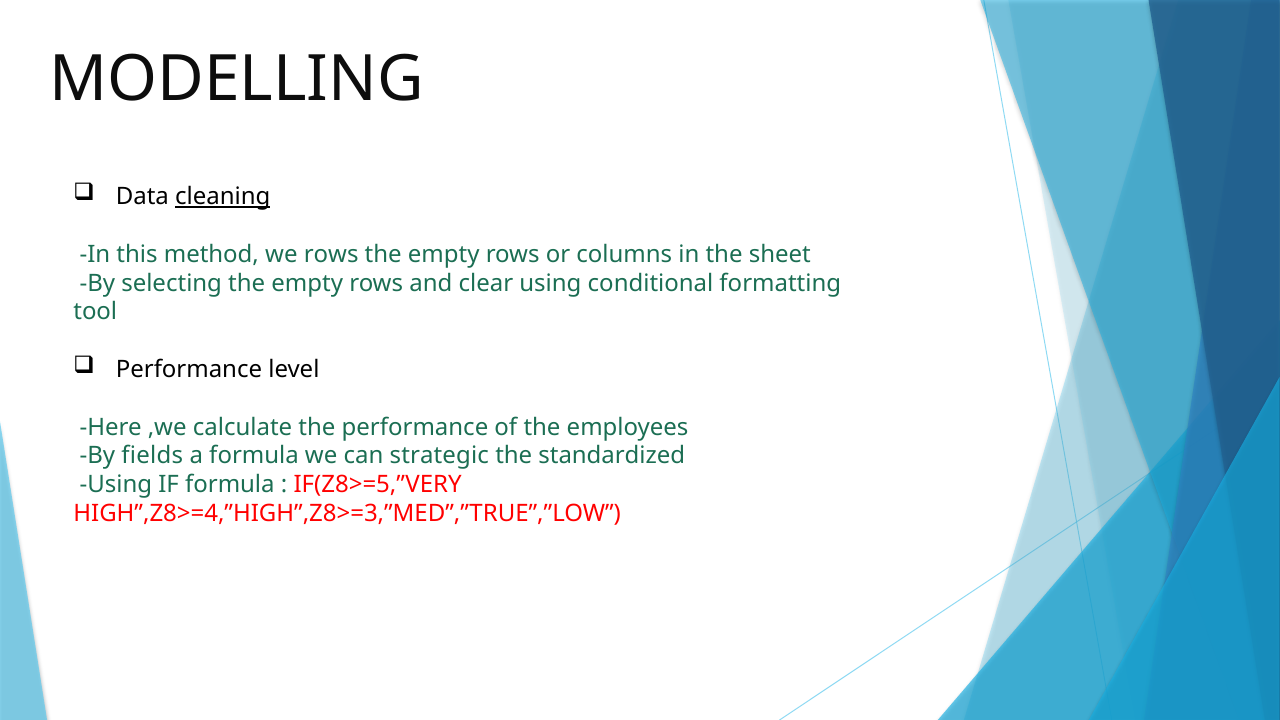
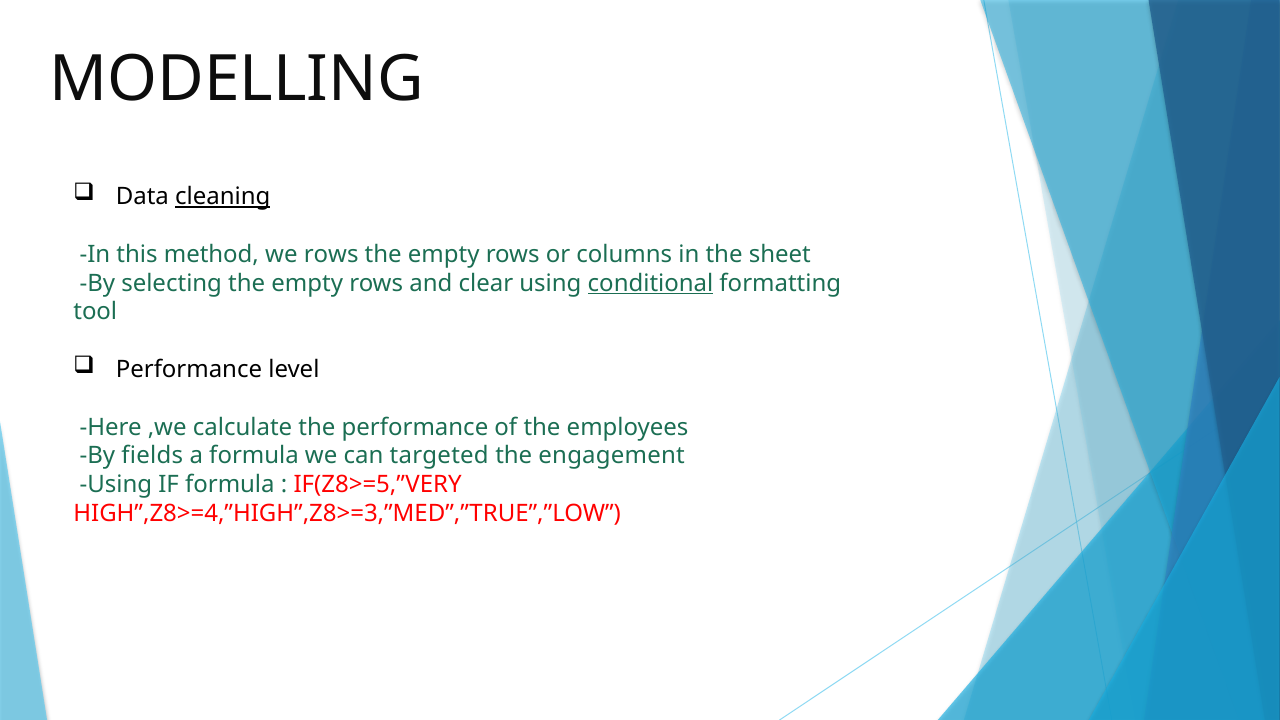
conditional underline: none -> present
strategic: strategic -> targeted
standardized: standardized -> engagement
